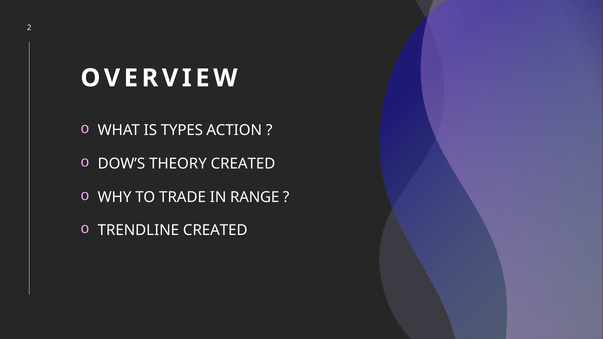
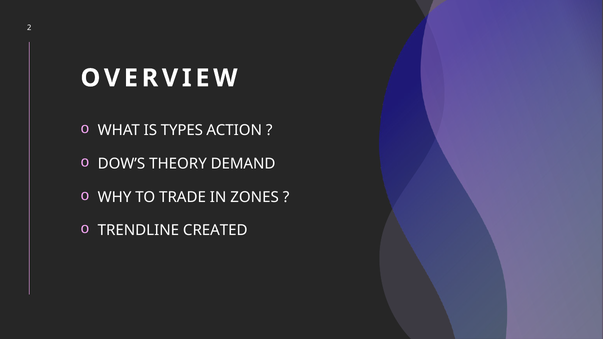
THEORY CREATED: CREATED -> DEMAND
RANGE: RANGE -> ZONES
